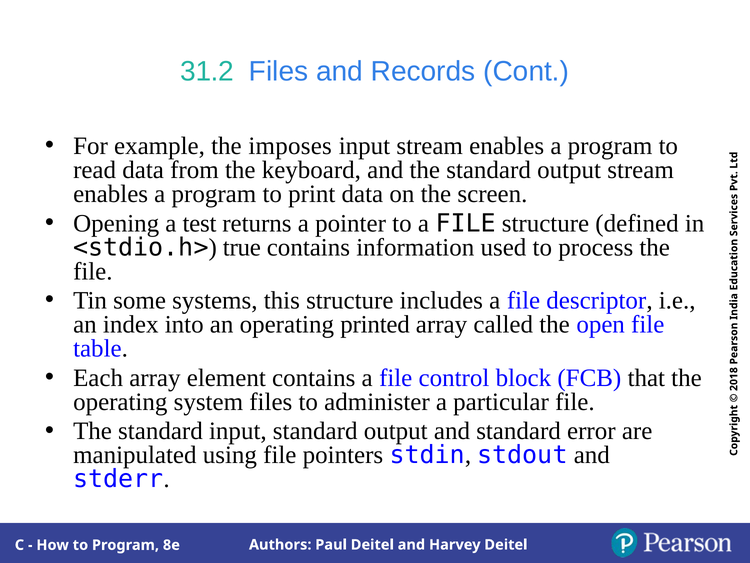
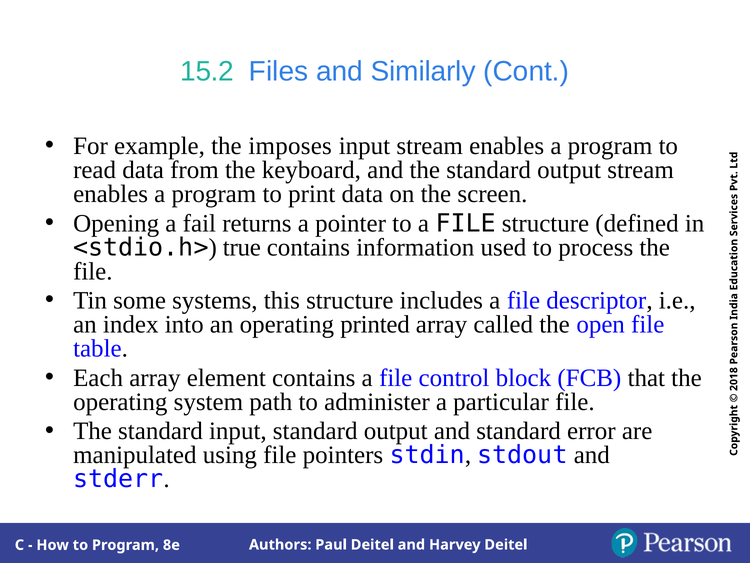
31.2: 31.2 -> 15.2
Records: Records -> Similarly
test: test -> fail
system files: files -> path
